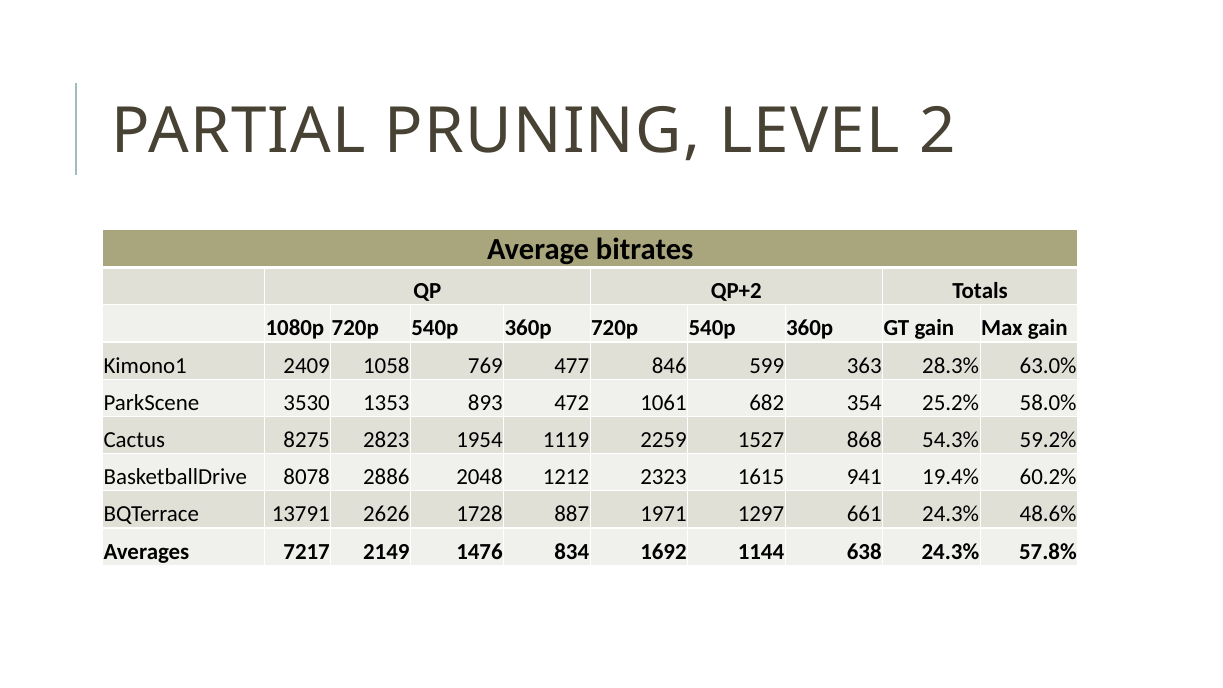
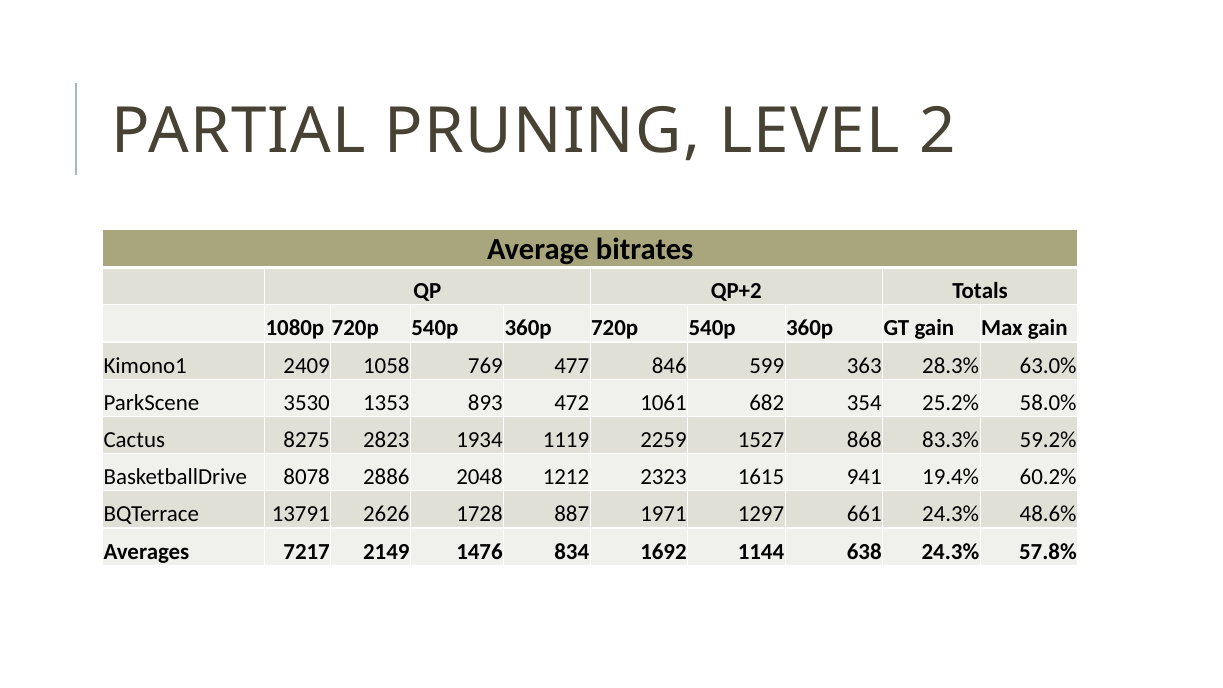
1954: 1954 -> 1934
54.3%: 54.3% -> 83.3%
